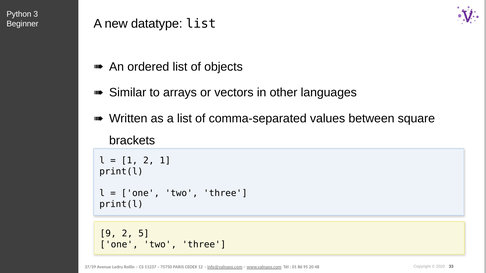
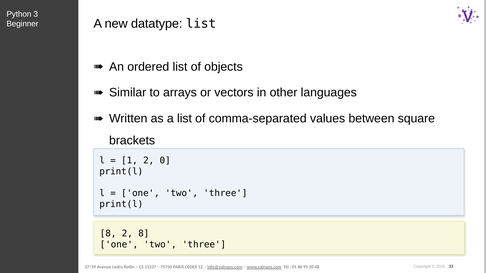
2 1: 1 -> 0
9 at (108, 234): 9 -> 8
2 5: 5 -> 8
